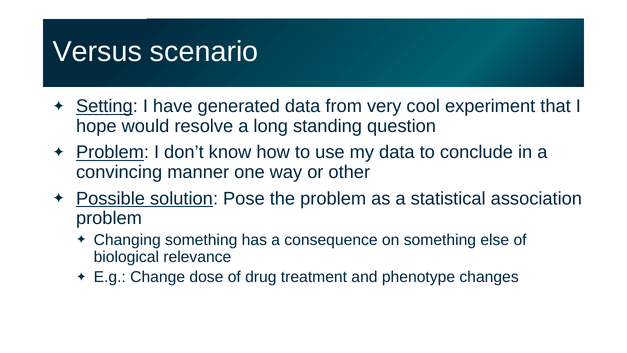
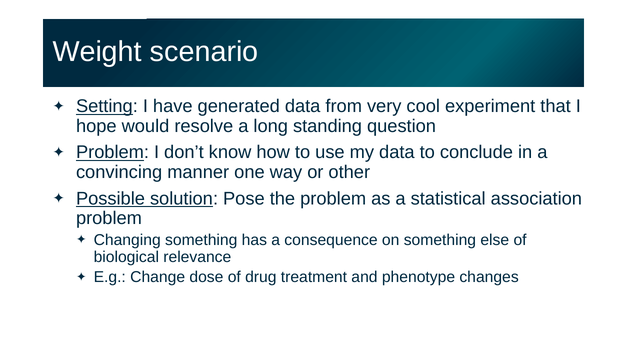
Versus: Versus -> Weight
